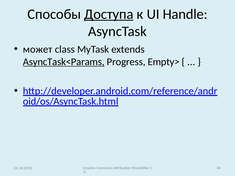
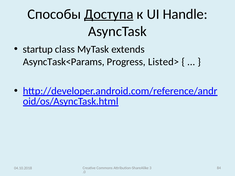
может: может -> startup
AsyncTask<Params underline: present -> none
Empty>: Empty> -> Listed>
